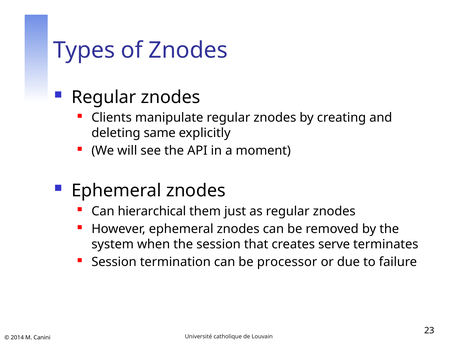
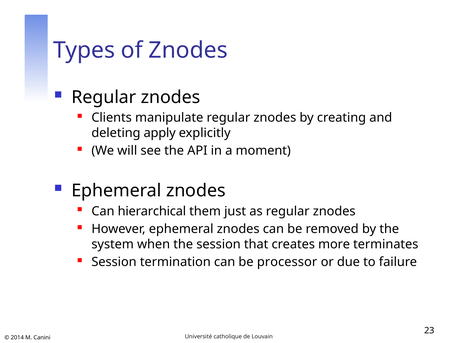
same: same -> apply
serve: serve -> more
